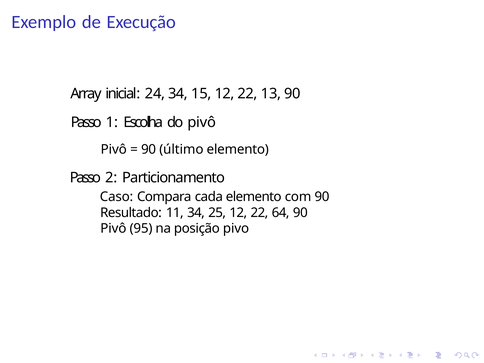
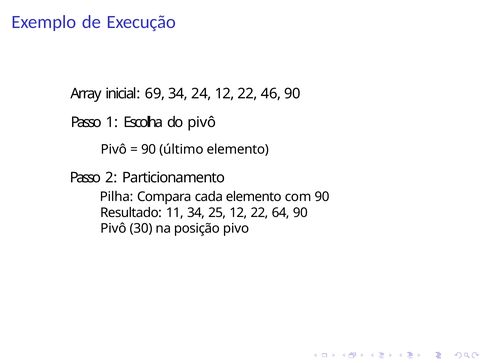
24: 24 -> 69
15: 15 -> 24
13: 13 -> 46
Caso: Caso -> Pilha
95: 95 -> 30
